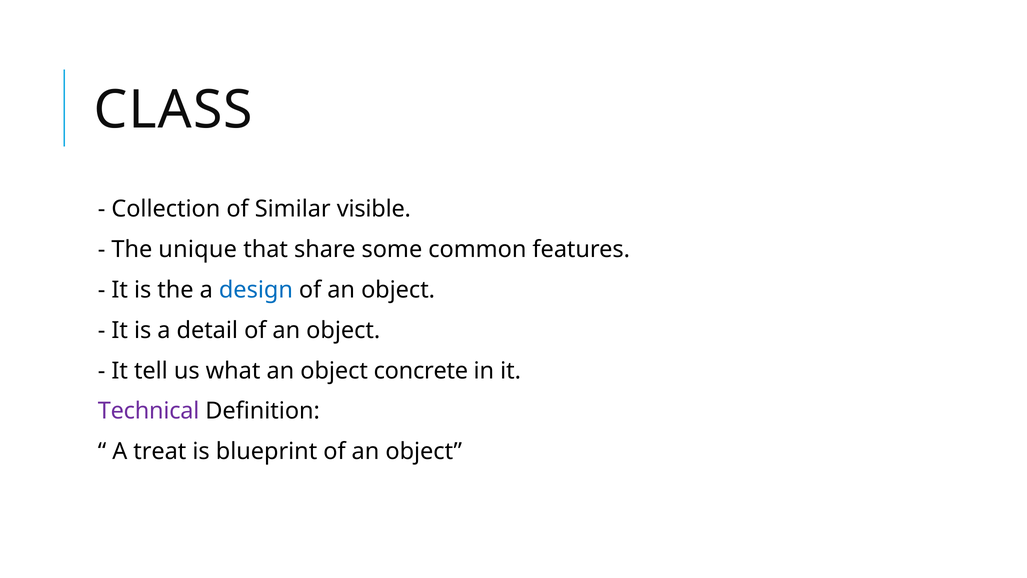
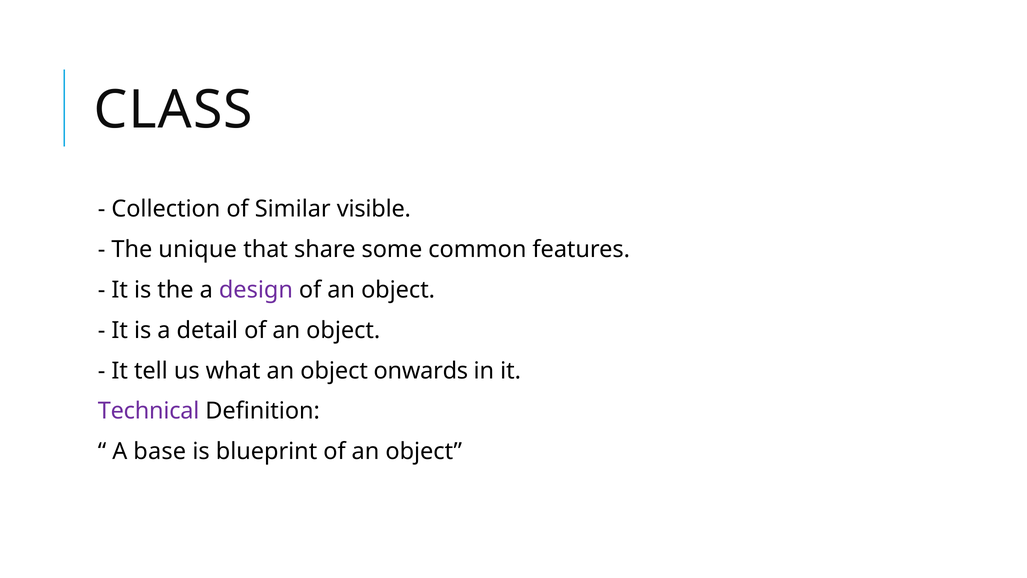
design colour: blue -> purple
concrete: concrete -> onwards
treat: treat -> base
